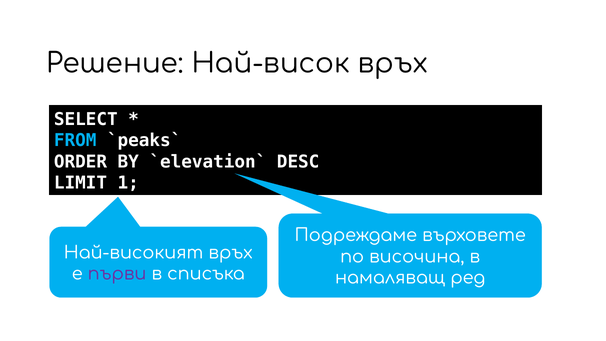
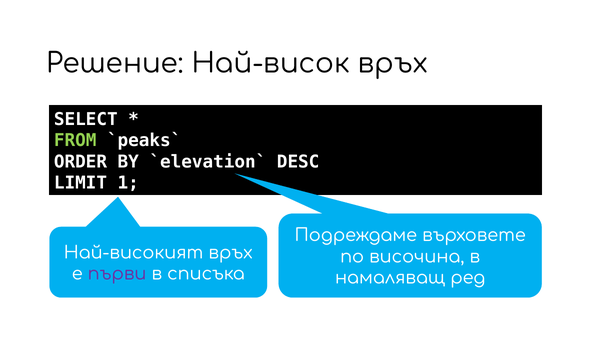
FROM colour: light blue -> light green
